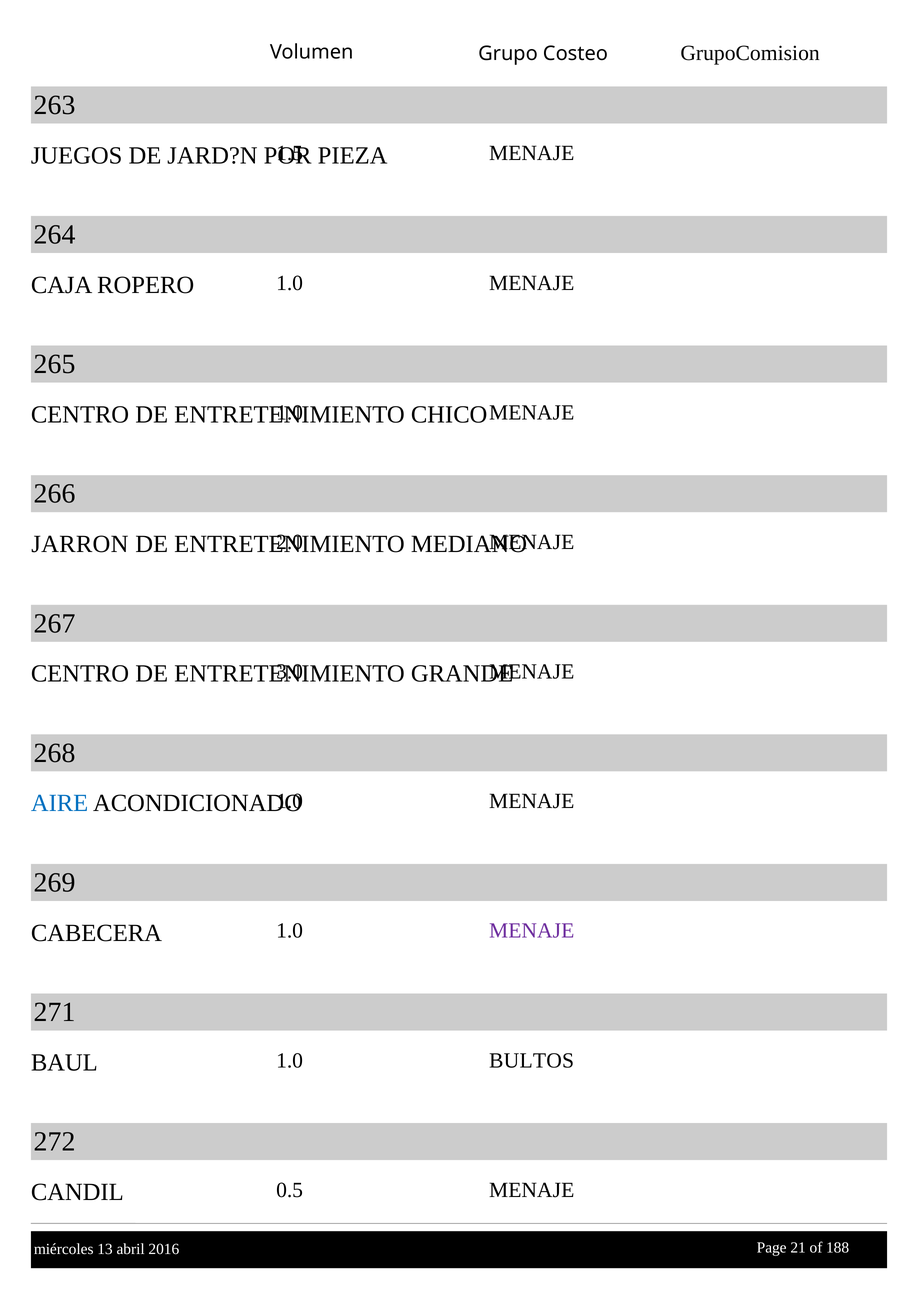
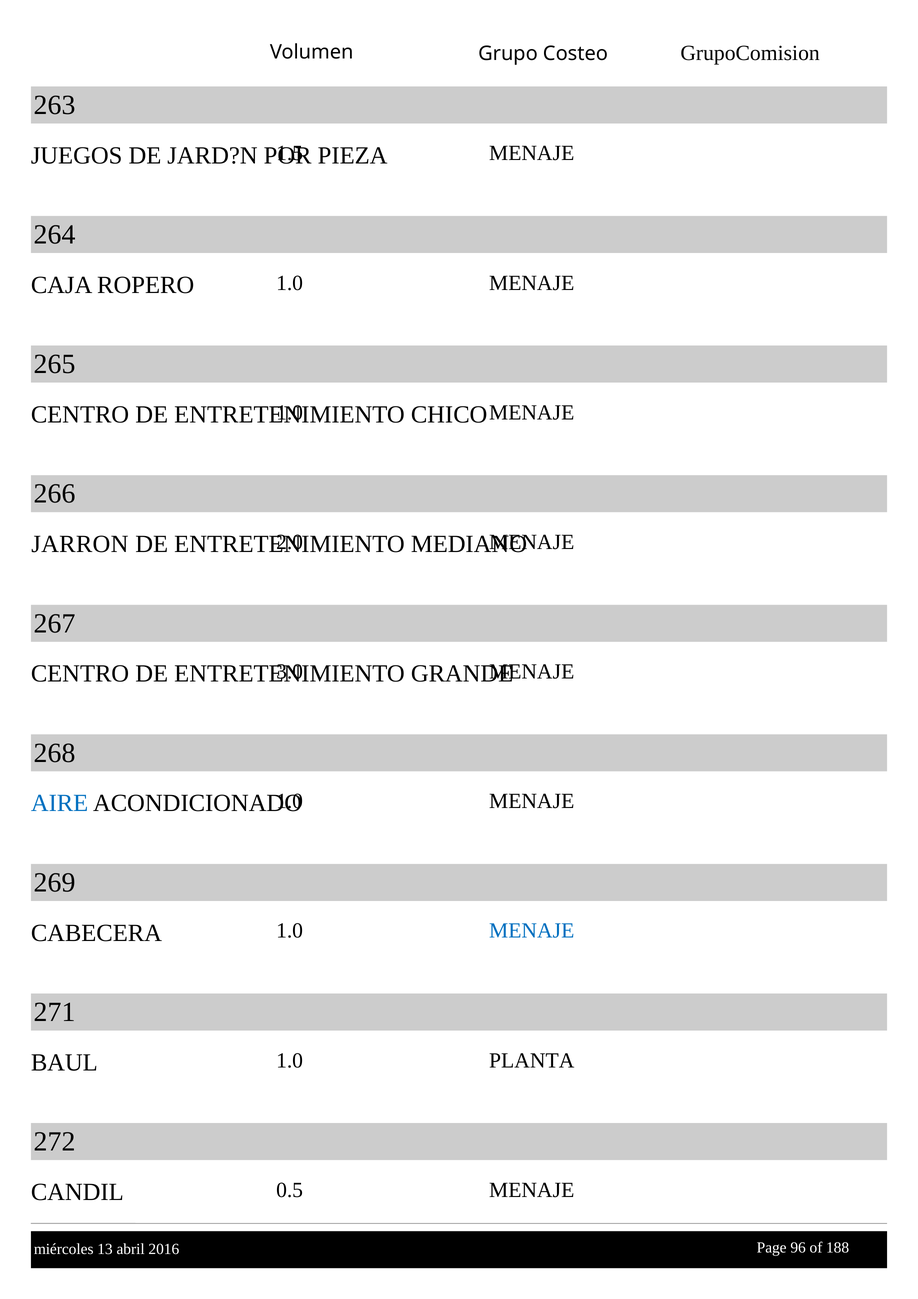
MENAJE at (532, 931) colour: purple -> blue
BULTOS: BULTOS -> PLANTA
21: 21 -> 96
